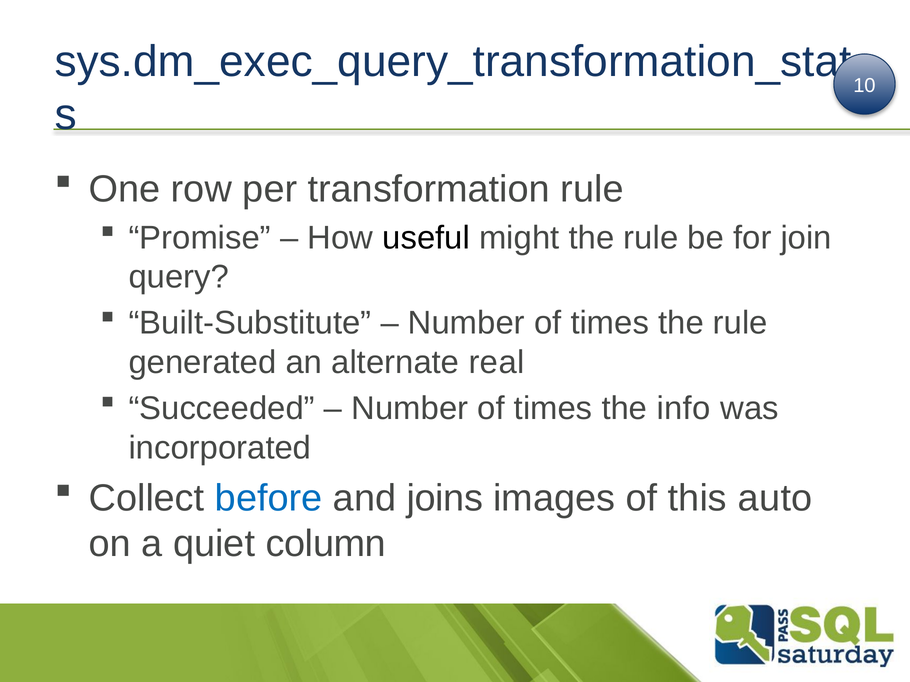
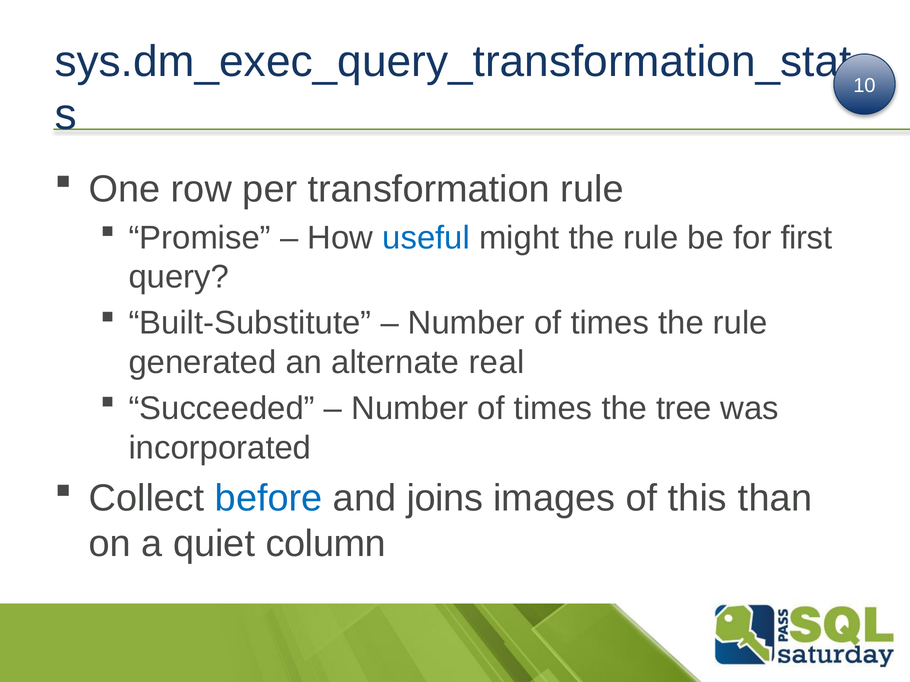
useful colour: black -> blue
join: join -> first
info: info -> tree
auto: auto -> than
